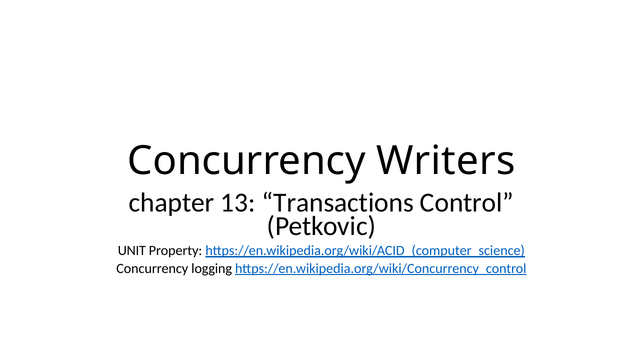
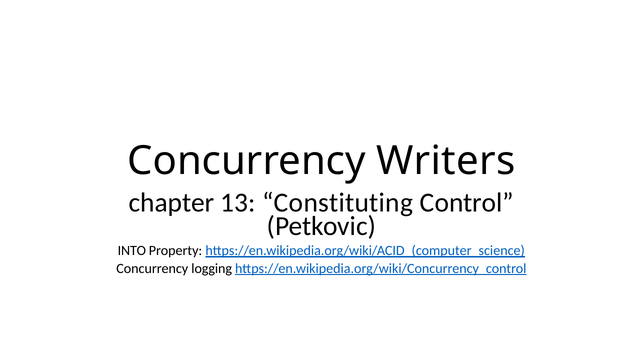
Transactions: Transactions -> Constituting
UNIT: UNIT -> INTO
